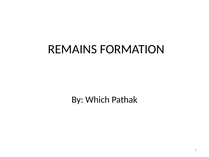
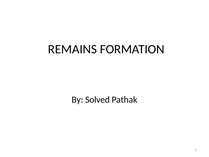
Which: Which -> Solved
